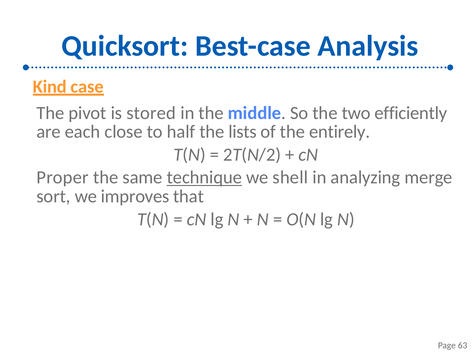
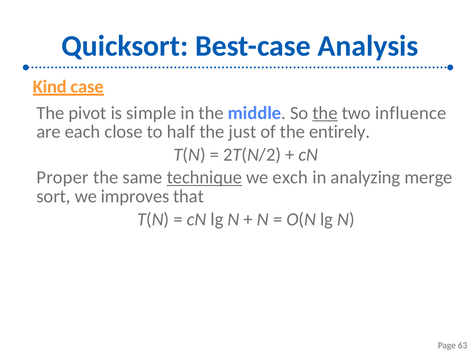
stored: stored -> simple
the at (325, 113) underline: none -> present
efficiently: efficiently -> influence
lists: lists -> just
shell: shell -> exch
